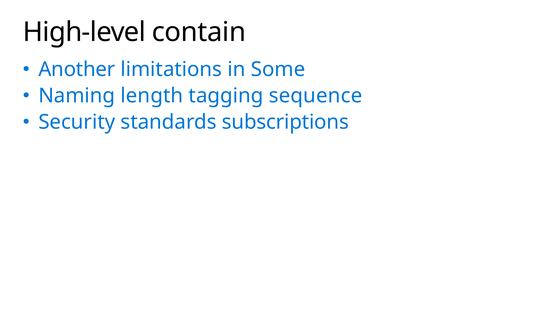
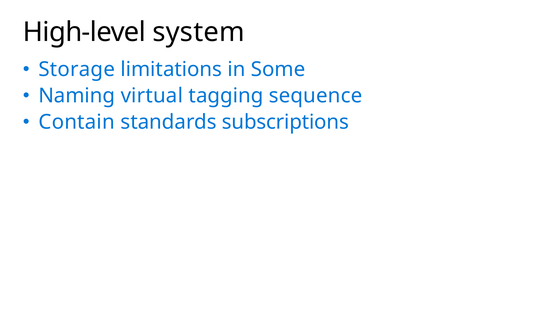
contain: contain -> system
Another: Another -> Storage
length: length -> virtual
Security: Security -> Contain
